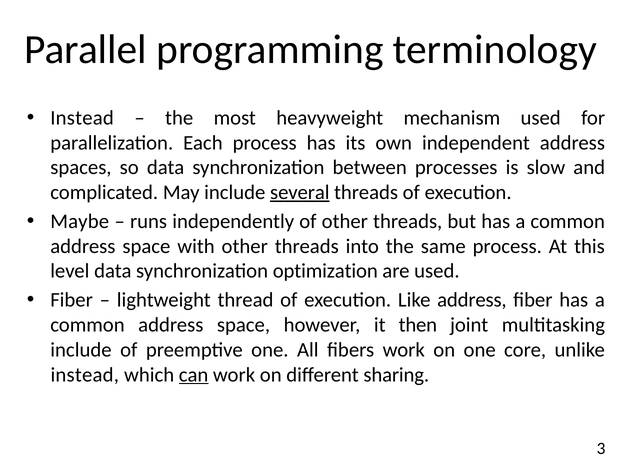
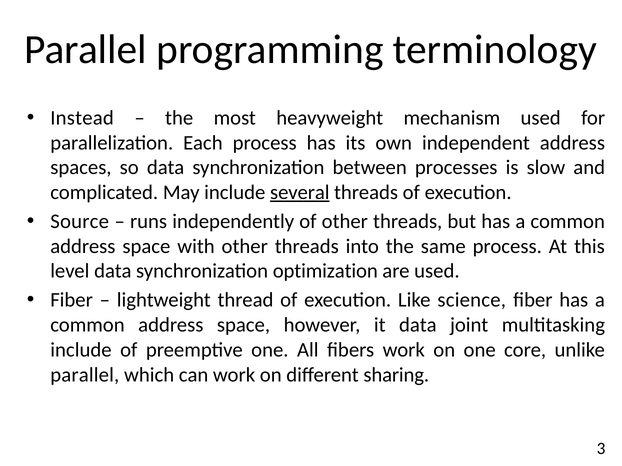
Maybe: Maybe -> Source
Like address: address -> science
it then: then -> data
instead at (85, 375): instead -> parallel
can underline: present -> none
